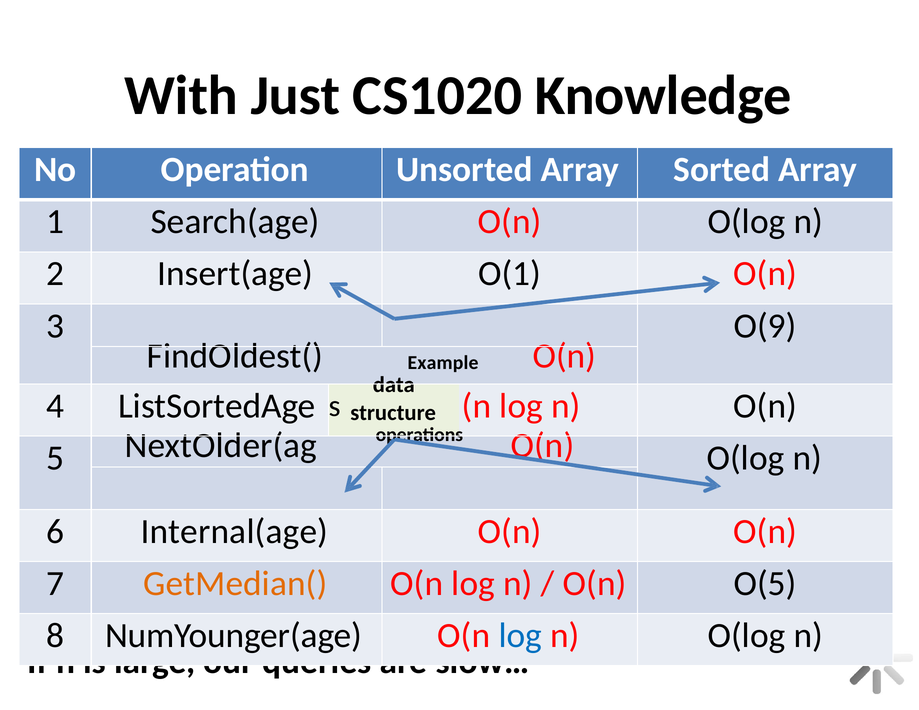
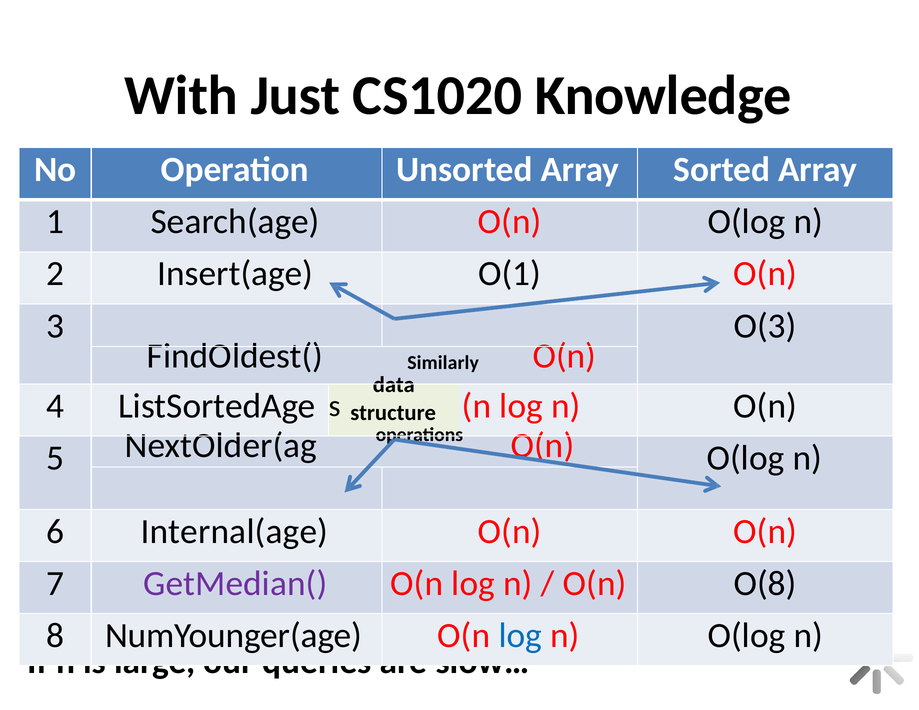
O(9: O(9 -> O(3
Example: Example -> Similarly
GetMedian( colour: orange -> purple
O(5: O(5 -> O(8
